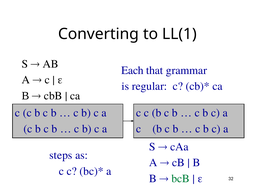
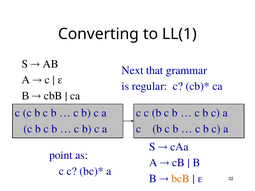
Each: Each -> Next
steps: steps -> point
bcB colour: green -> orange
